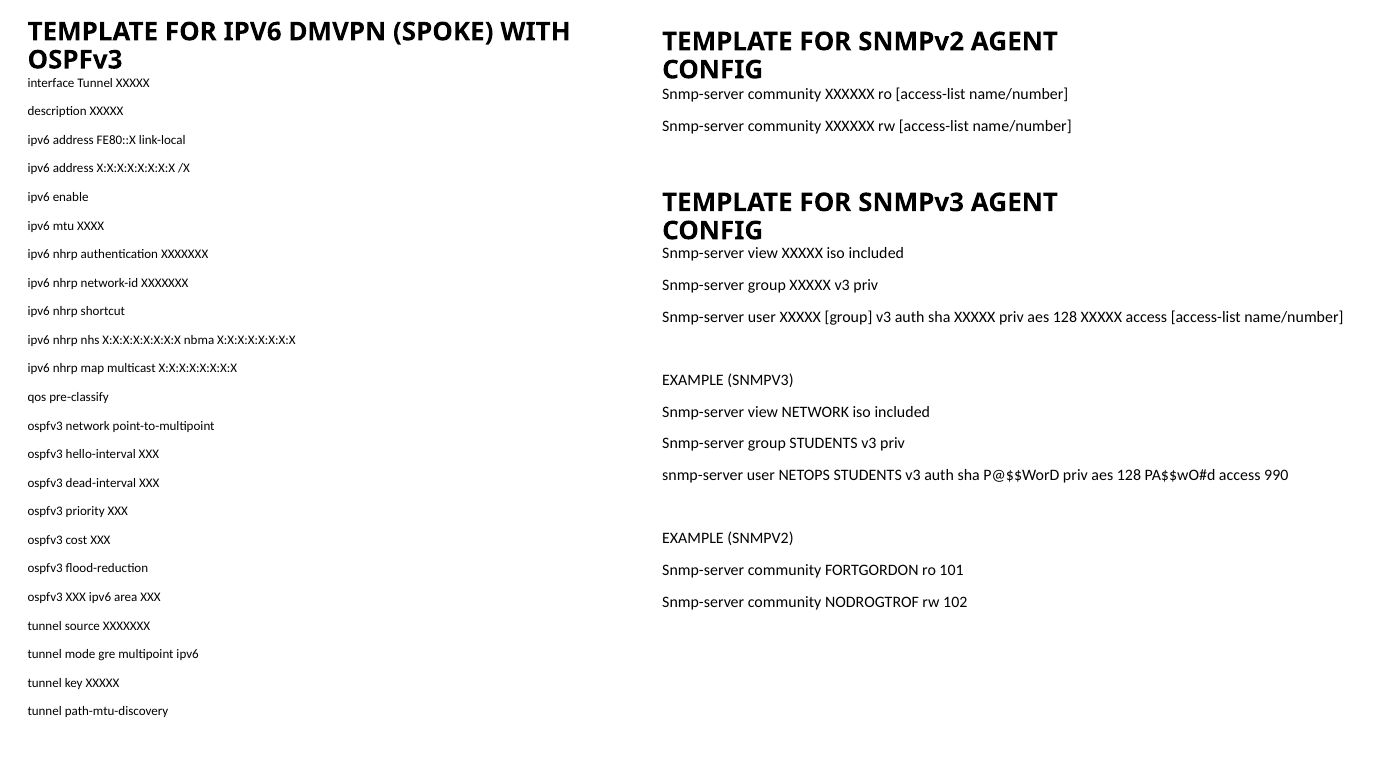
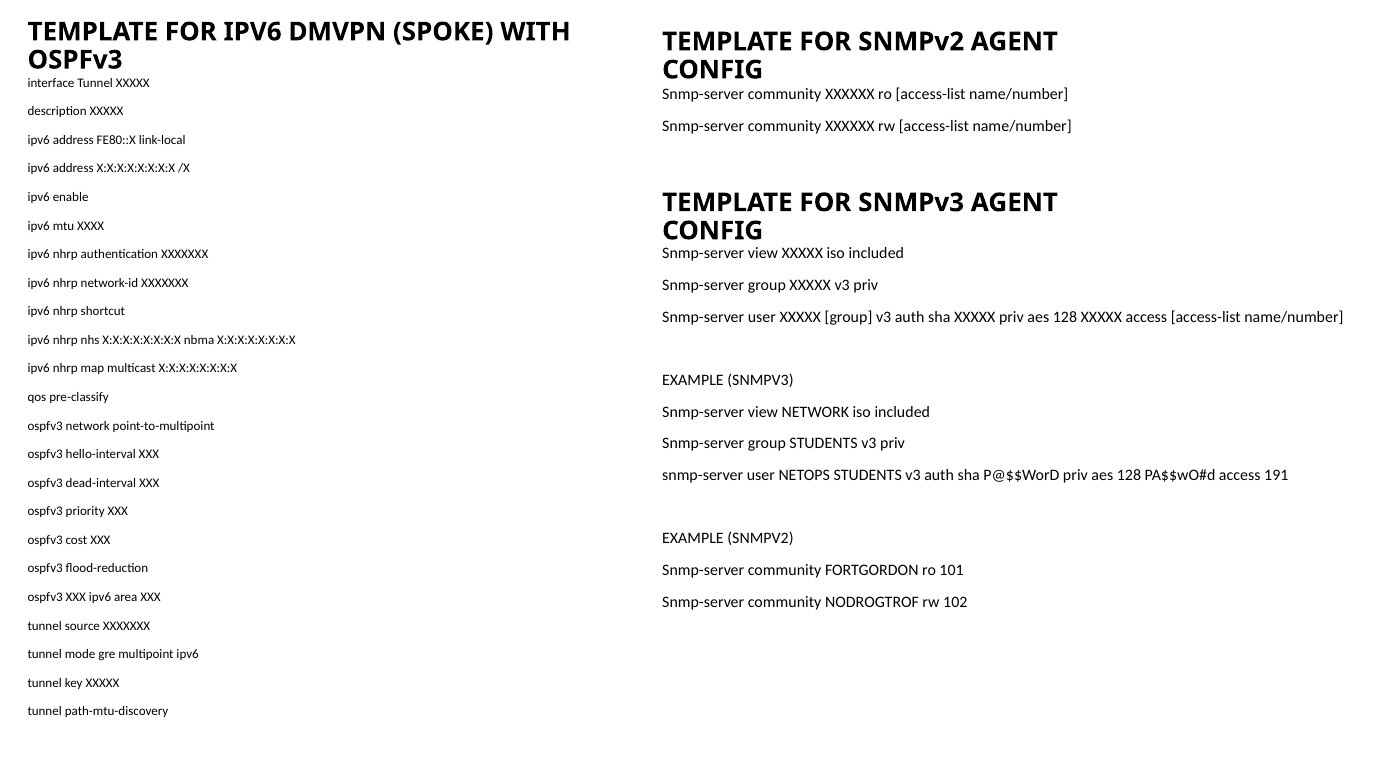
990: 990 -> 191
